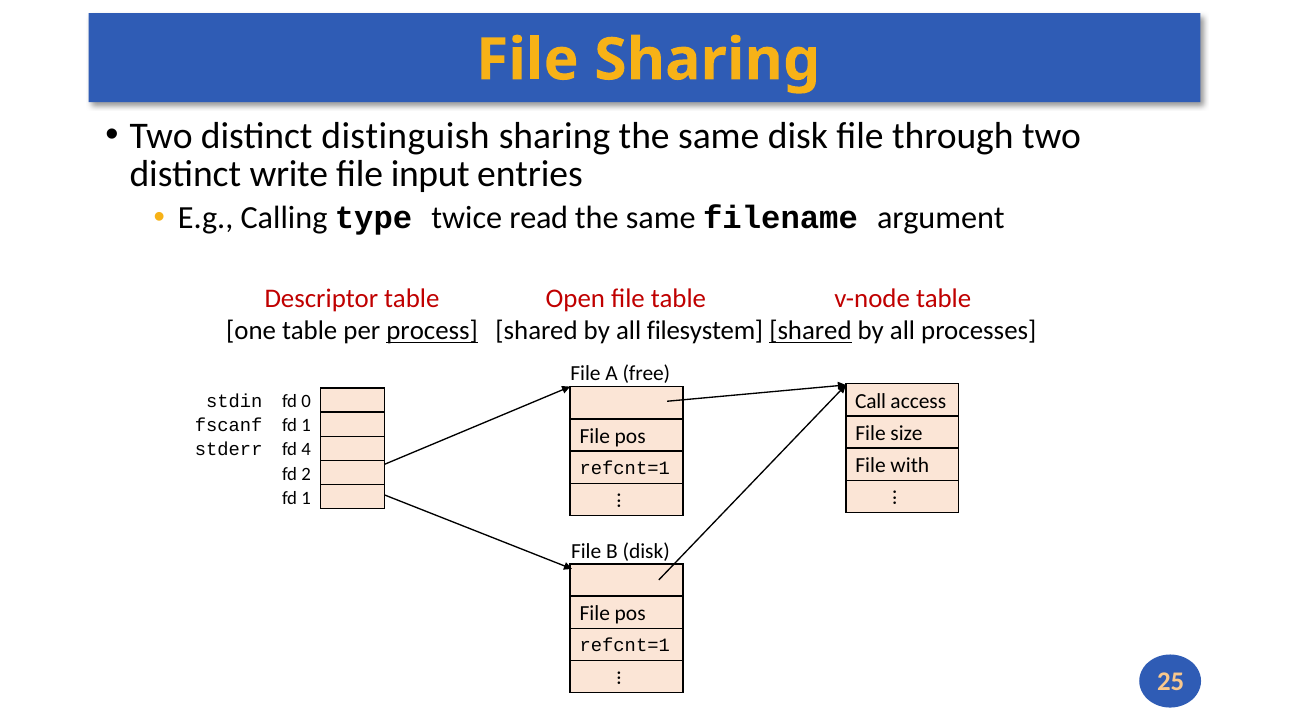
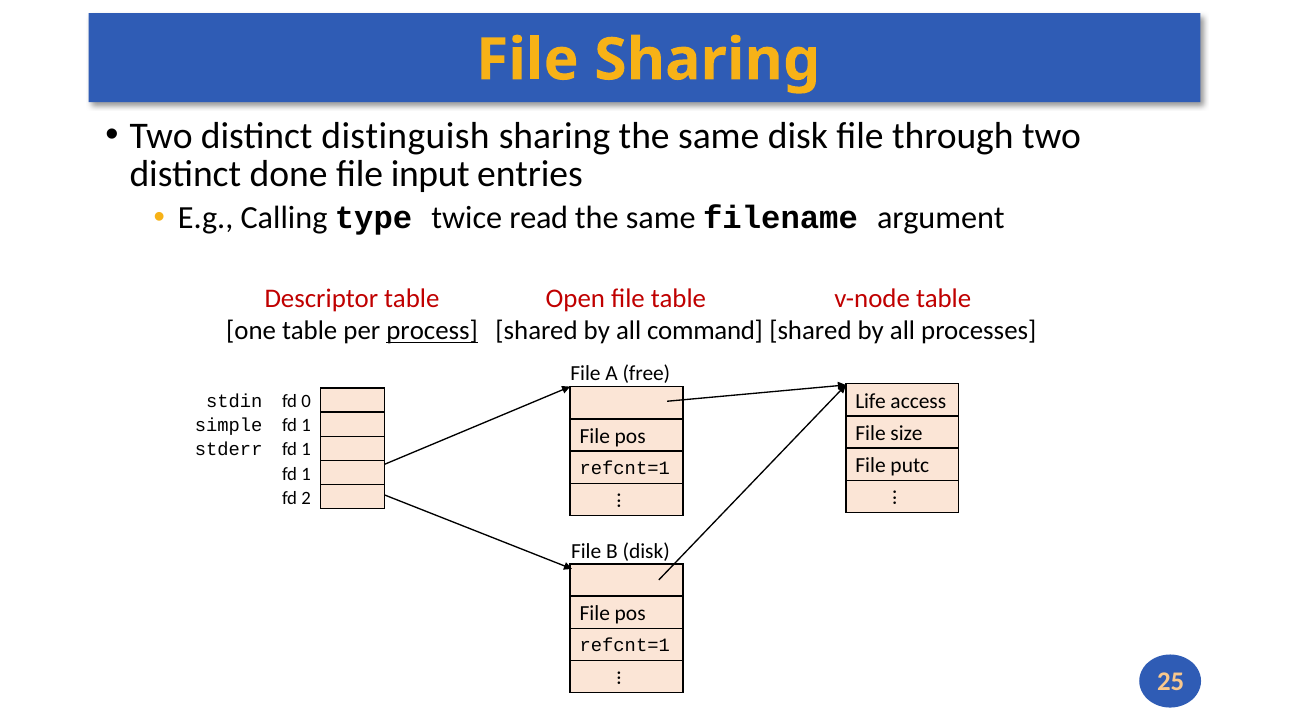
write: write -> done
filesystem: filesystem -> command
shared at (810, 331) underline: present -> none
Call: Call -> Life
fscanf: fscanf -> simple
4 at (306, 450): 4 -> 1
with: with -> putc
2 at (306, 474): 2 -> 1
1 at (306, 498): 1 -> 2
